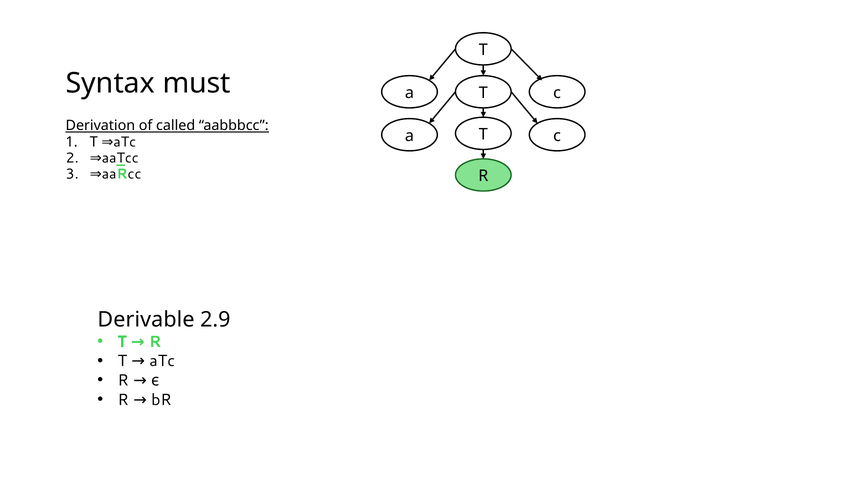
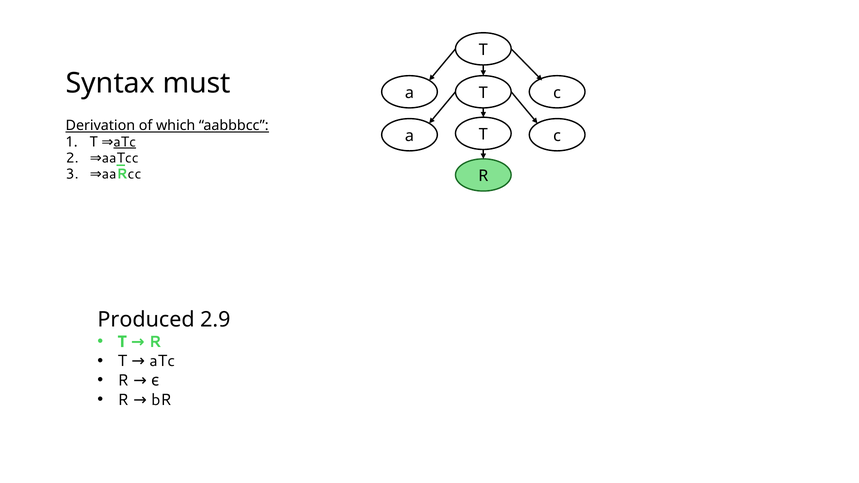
called: called -> which
aTc at (125, 142) underline: none -> present
Derivable: Derivable -> Produced
